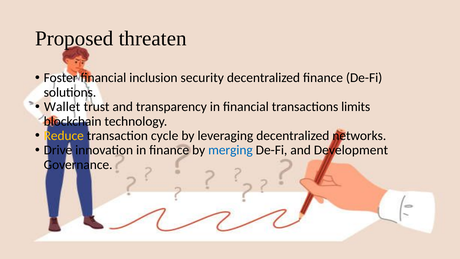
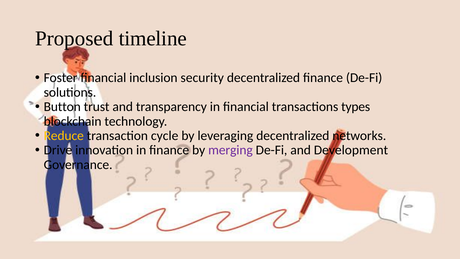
threaten: threaten -> timeline
Wallet: Wallet -> Button
limits: limits -> types
merging colour: blue -> purple
